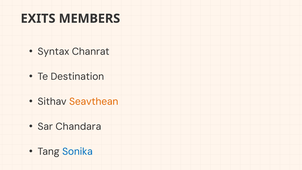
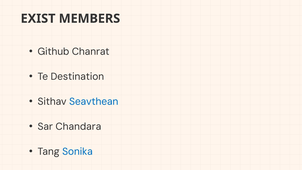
EXITS: EXITS -> EXIST
Syntax: Syntax -> Github
Seavthean colour: orange -> blue
